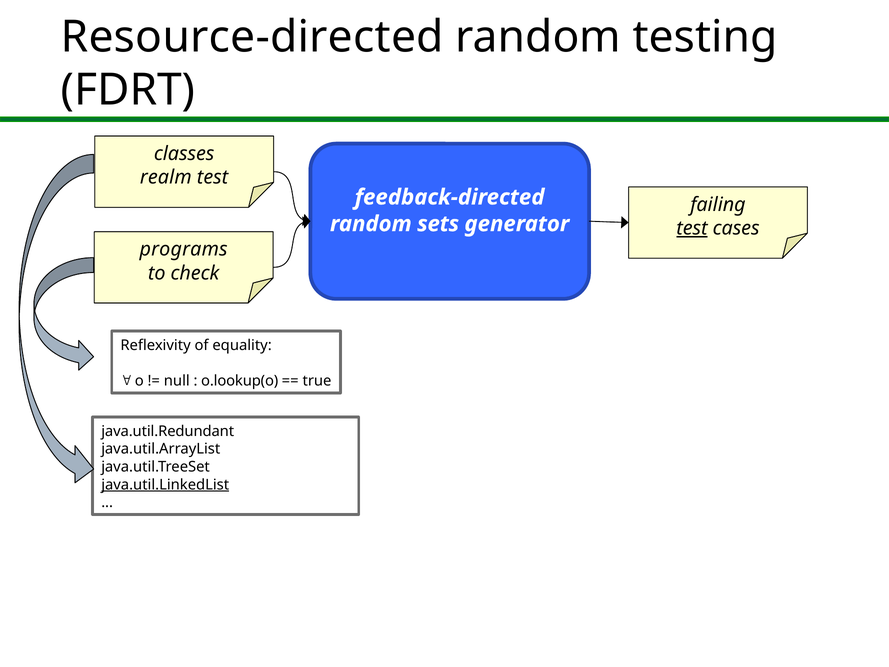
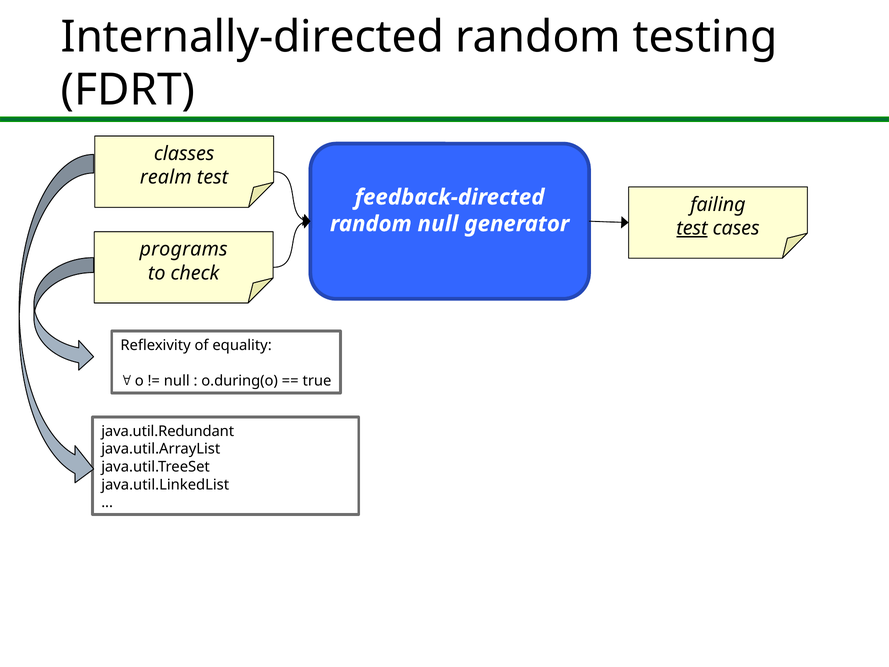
Resource-directed: Resource-directed -> Internally-directed
random sets: sets -> null
o.lookup(o: o.lookup(o -> o.during(o
java.util.LinkedList underline: present -> none
